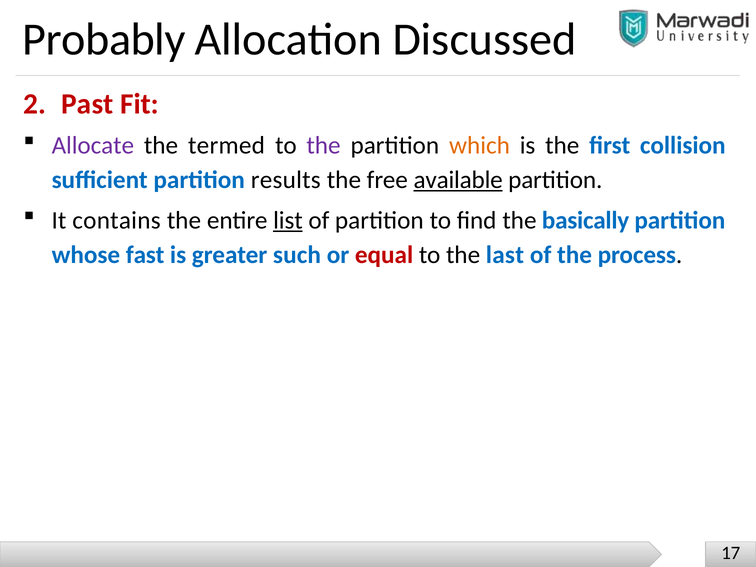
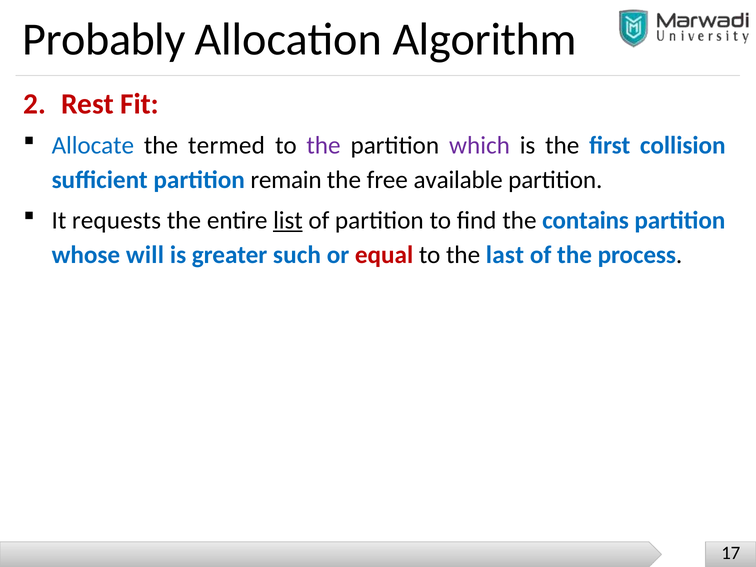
Discussed: Discussed -> Algorithm
Past: Past -> Rest
Allocate colour: purple -> blue
which colour: orange -> purple
results: results -> remain
available underline: present -> none
contains: contains -> requests
basically: basically -> contains
fast: fast -> will
